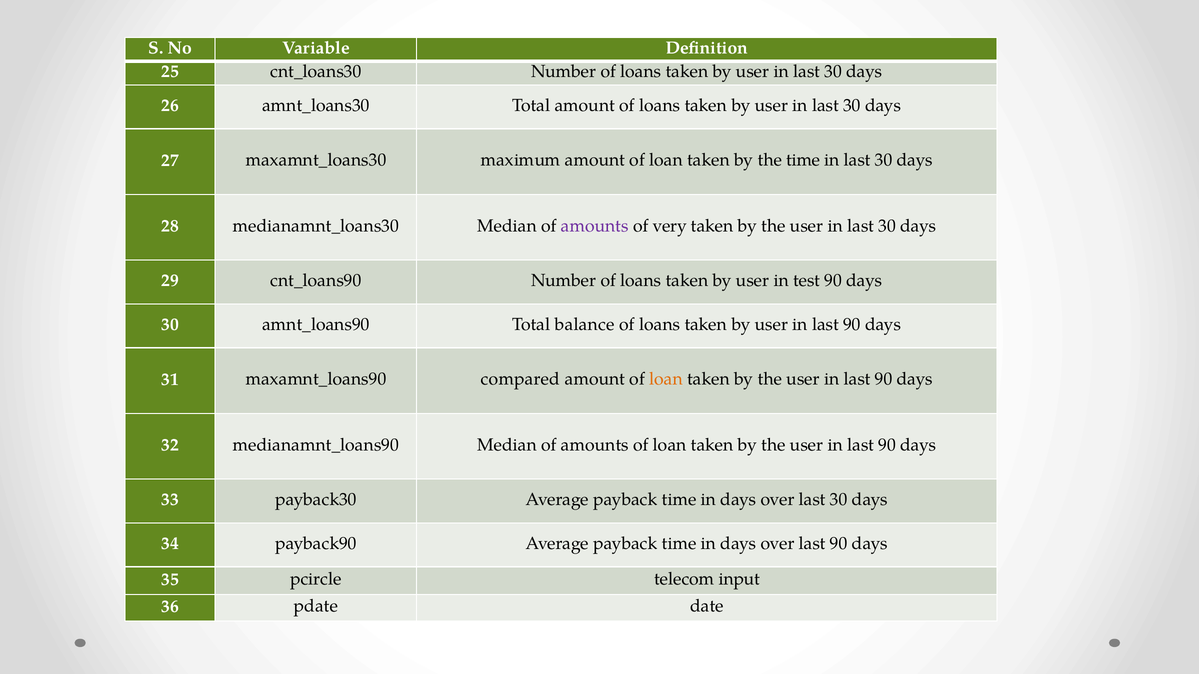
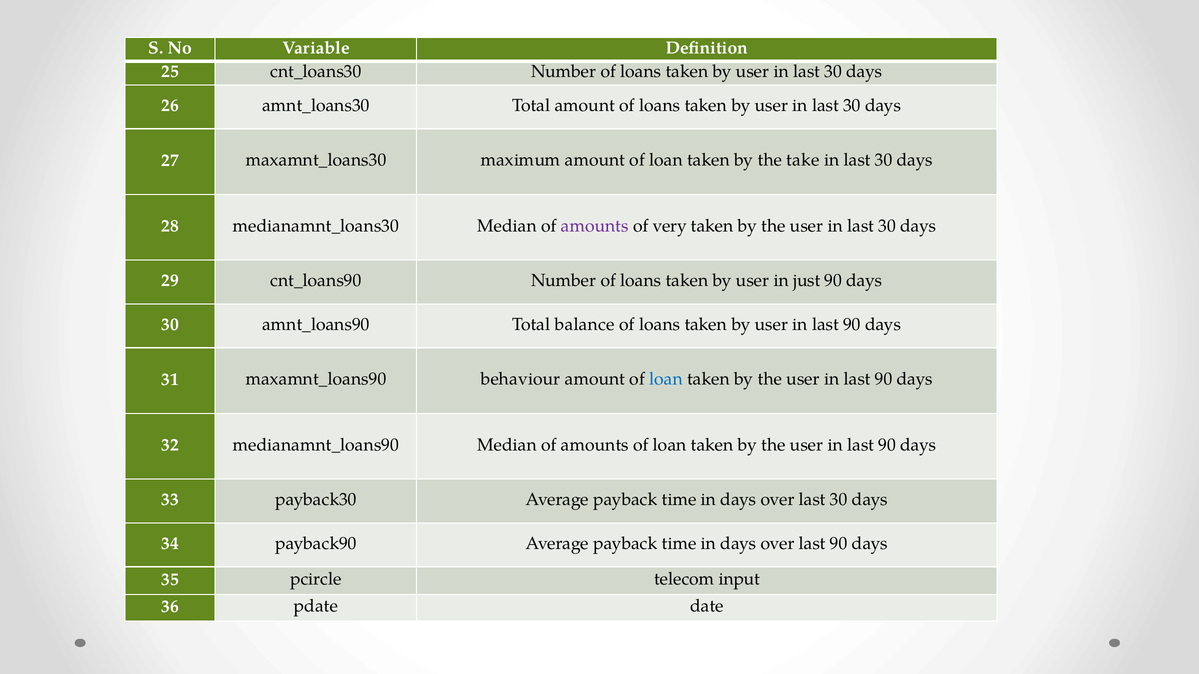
the time: time -> take
test: test -> just
compared: compared -> behaviour
loan at (666, 379) colour: orange -> blue
